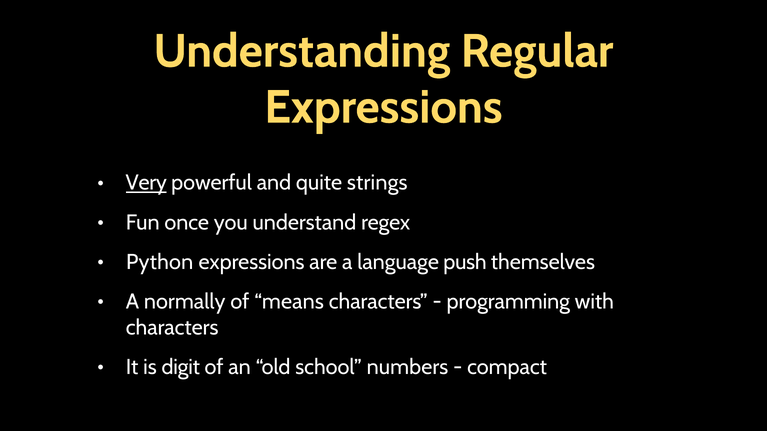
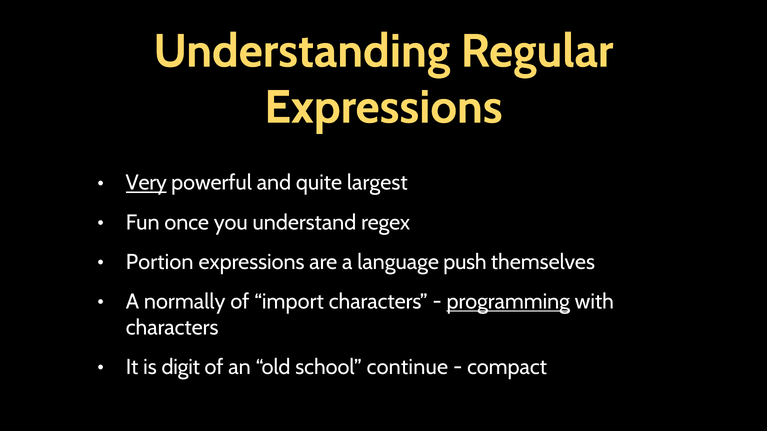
strings: strings -> largest
Python: Python -> Portion
means: means -> import
programming underline: none -> present
numbers: numbers -> continue
